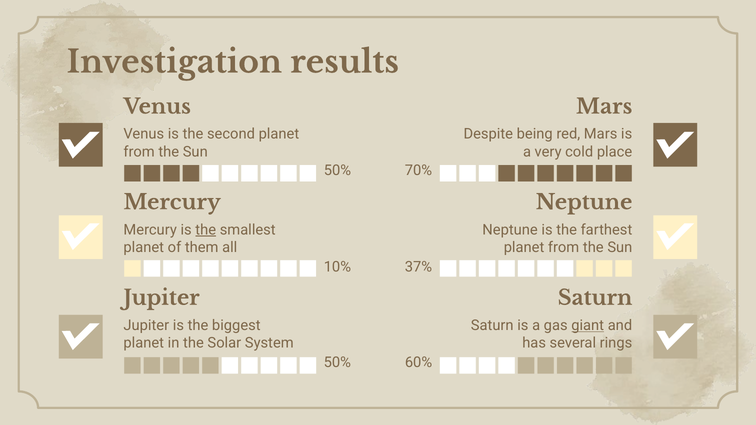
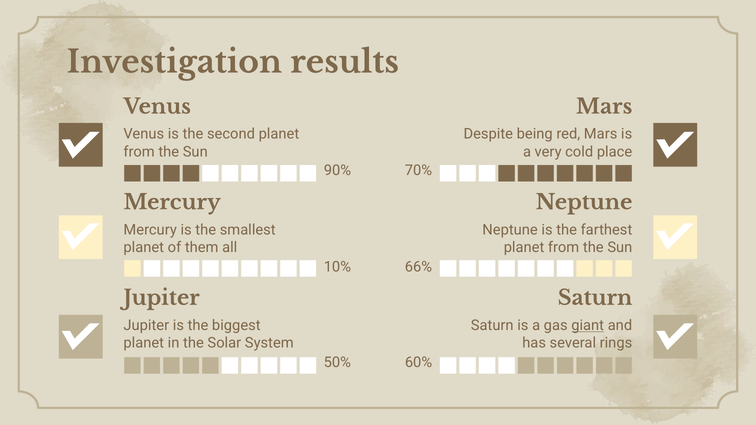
50% at (337, 171): 50% -> 90%
the at (206, 230) underline: present -> none
37%: 37% -> 66%
